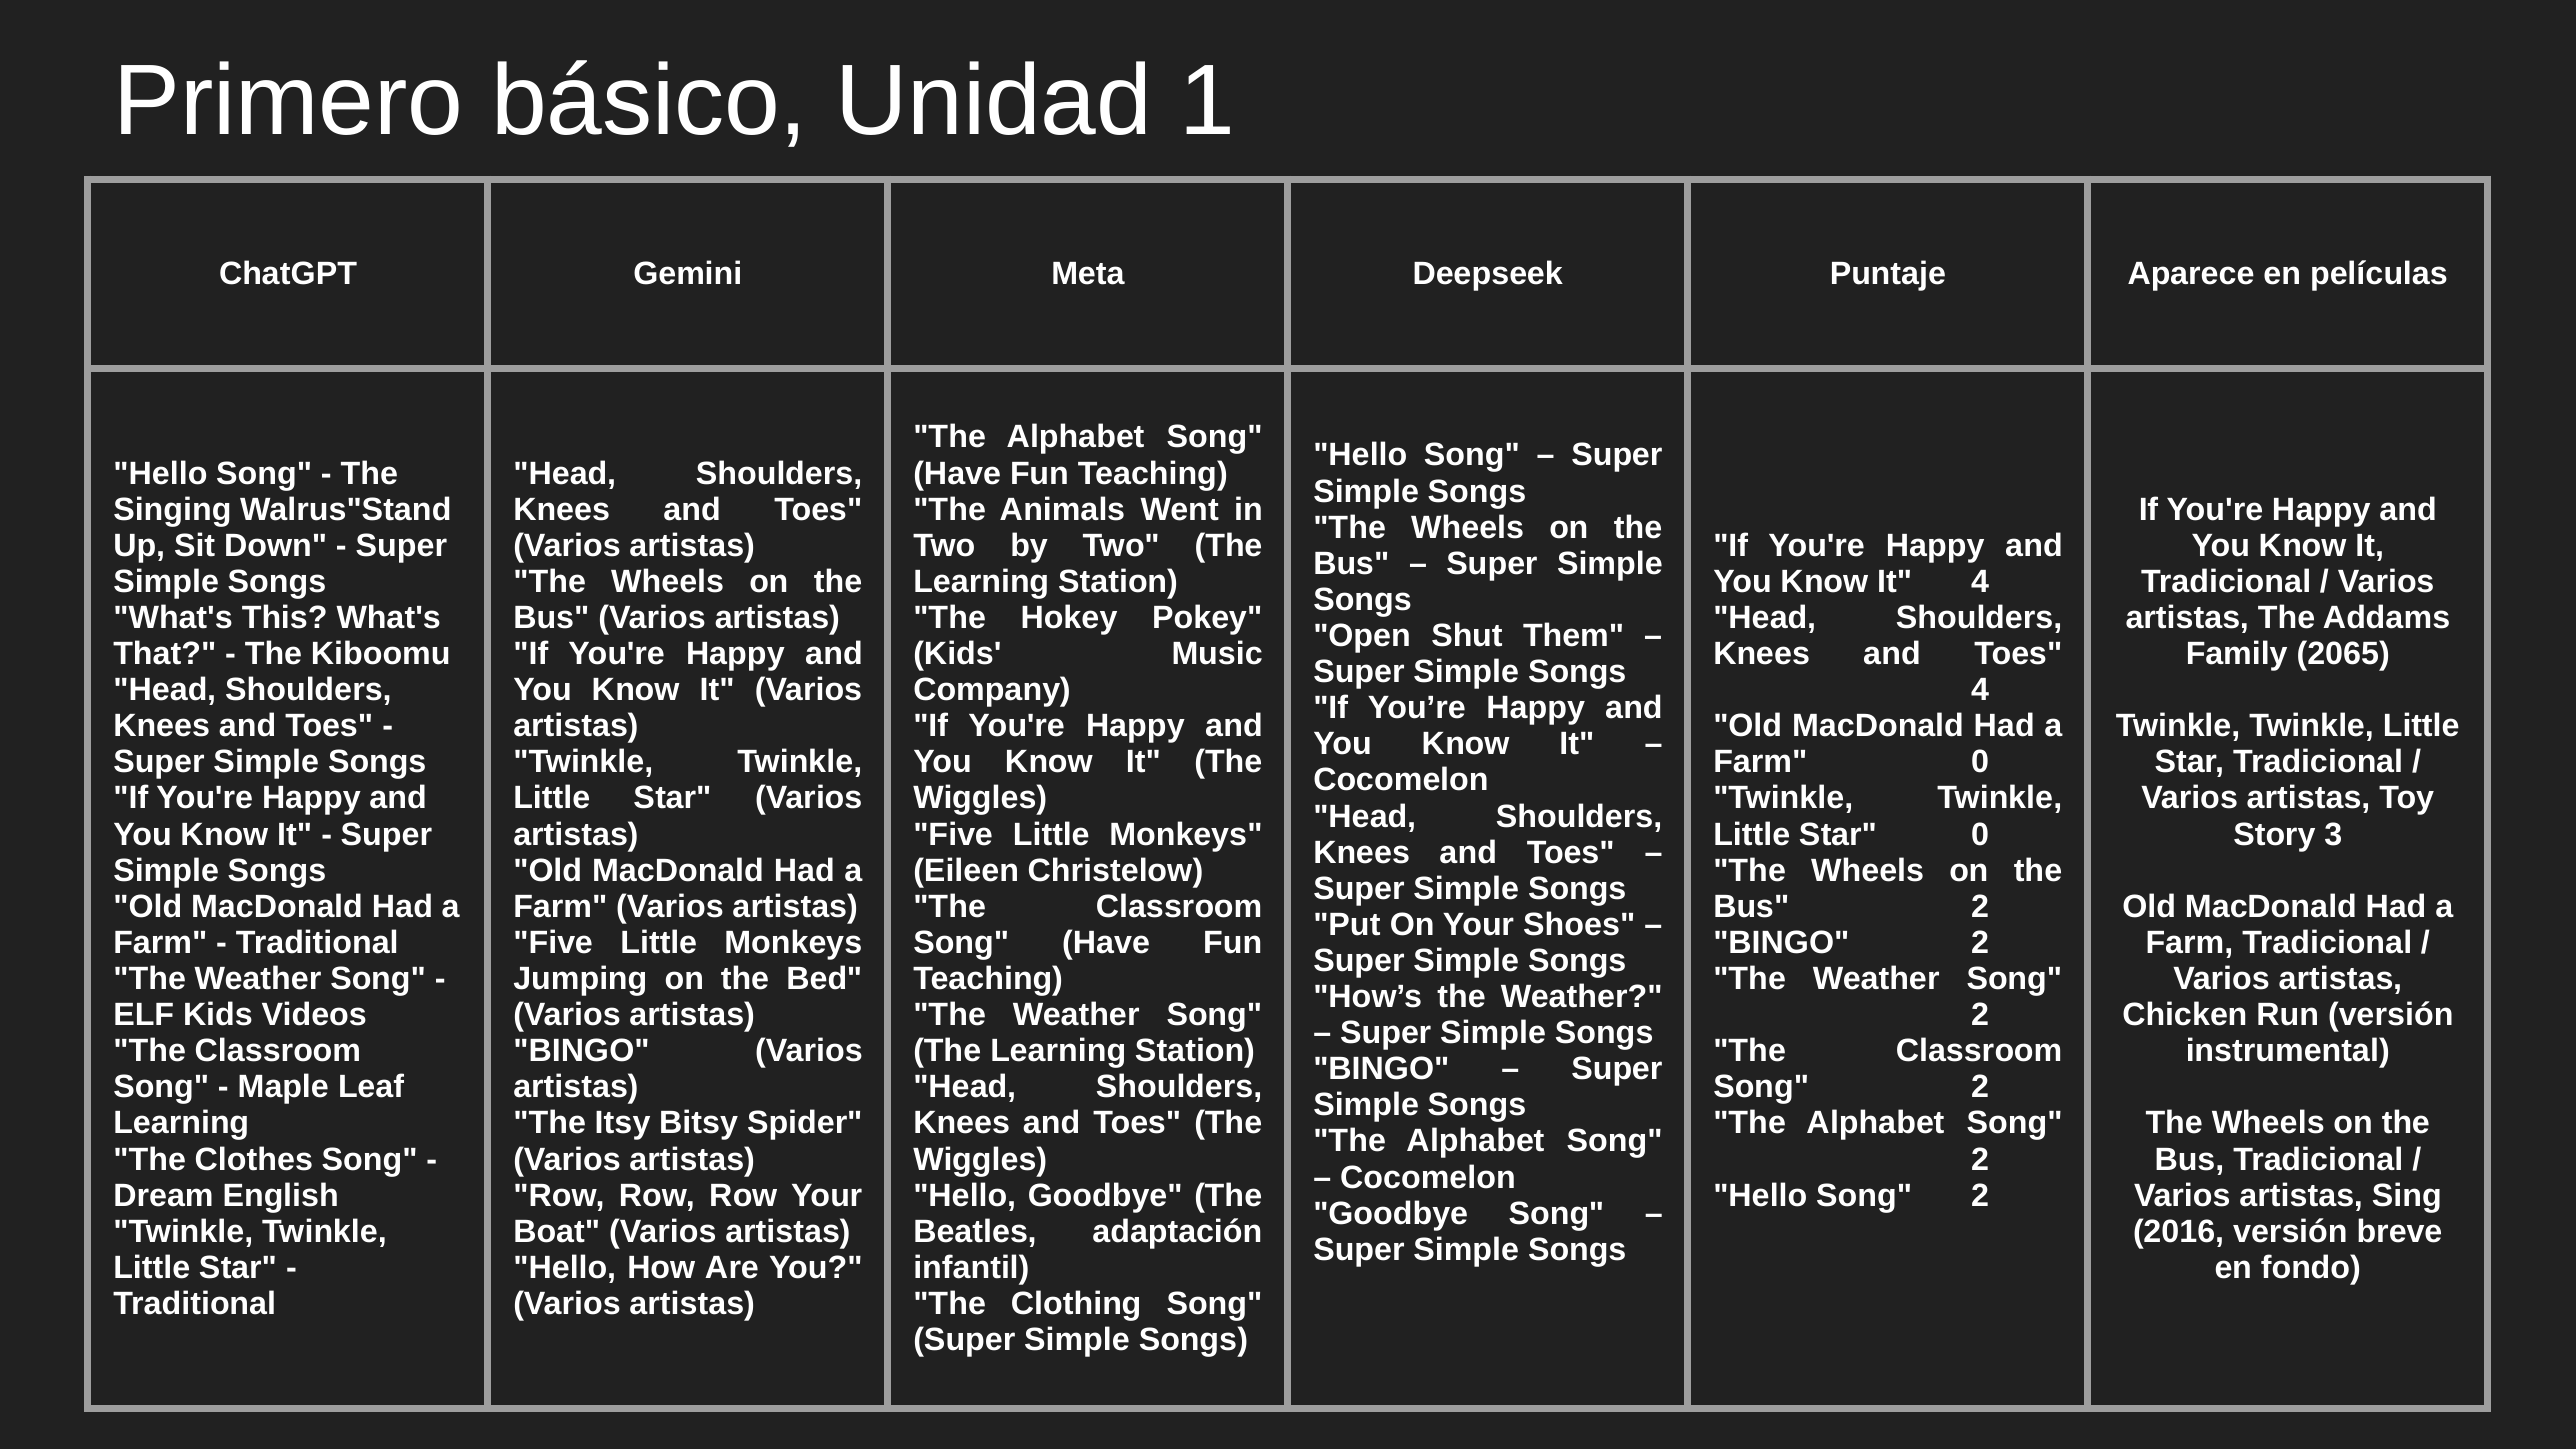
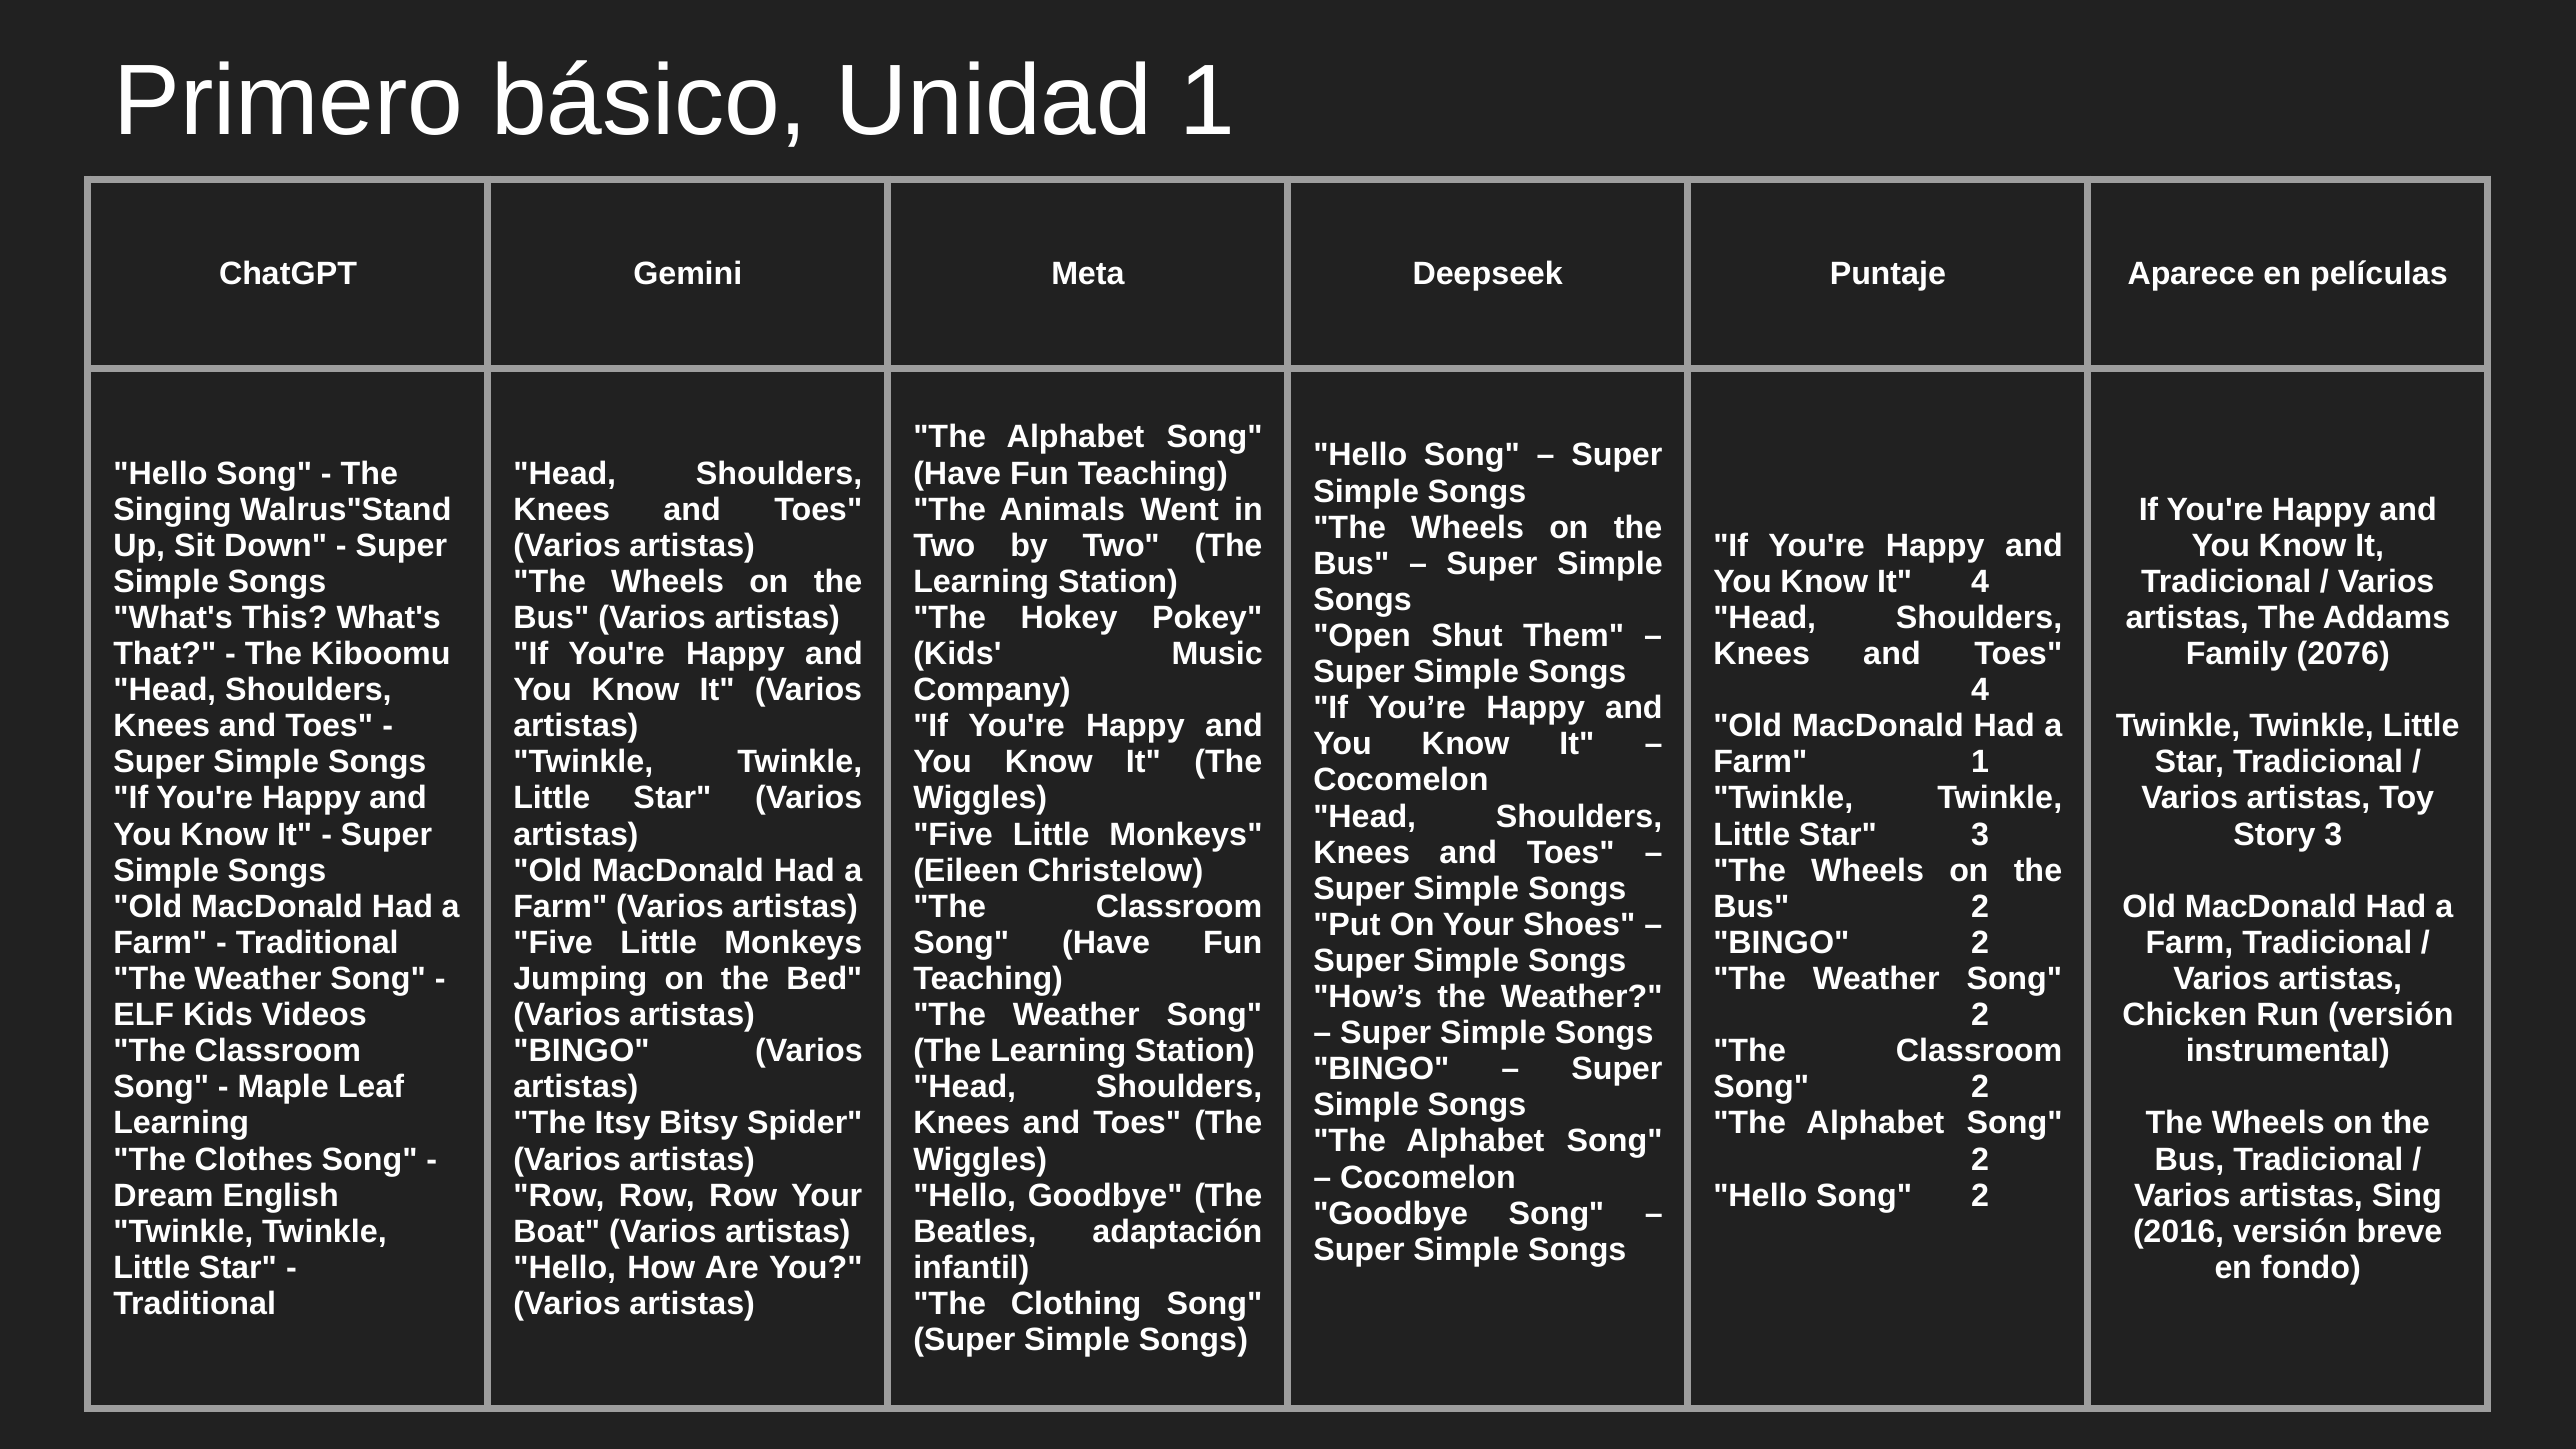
2065: 2065 -> 2076
Farm 0: 0 -> 1
Star 0: 0 -> 3
